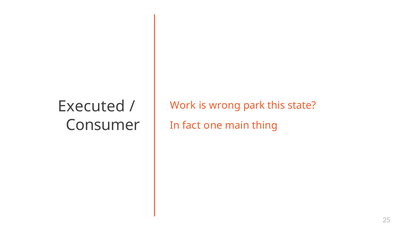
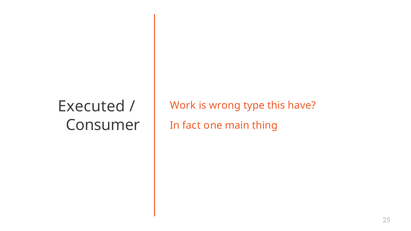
park: park -> type
state: state -> have
